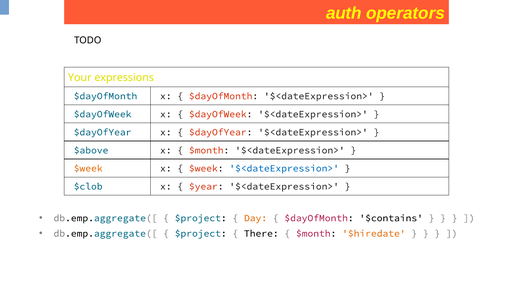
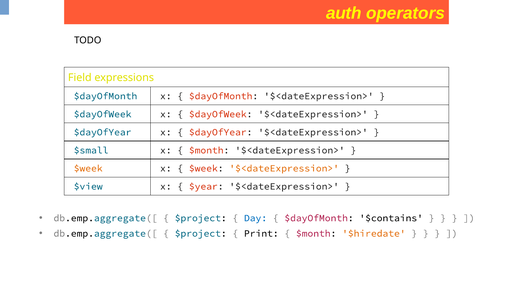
Your: Your -> Field
$above: $above -> $small
$<dateExpression> at (284, 169) colour: blue -> orange
$clob: $clob -> $view
Day colour: orange -> blue
There: There -> Print
